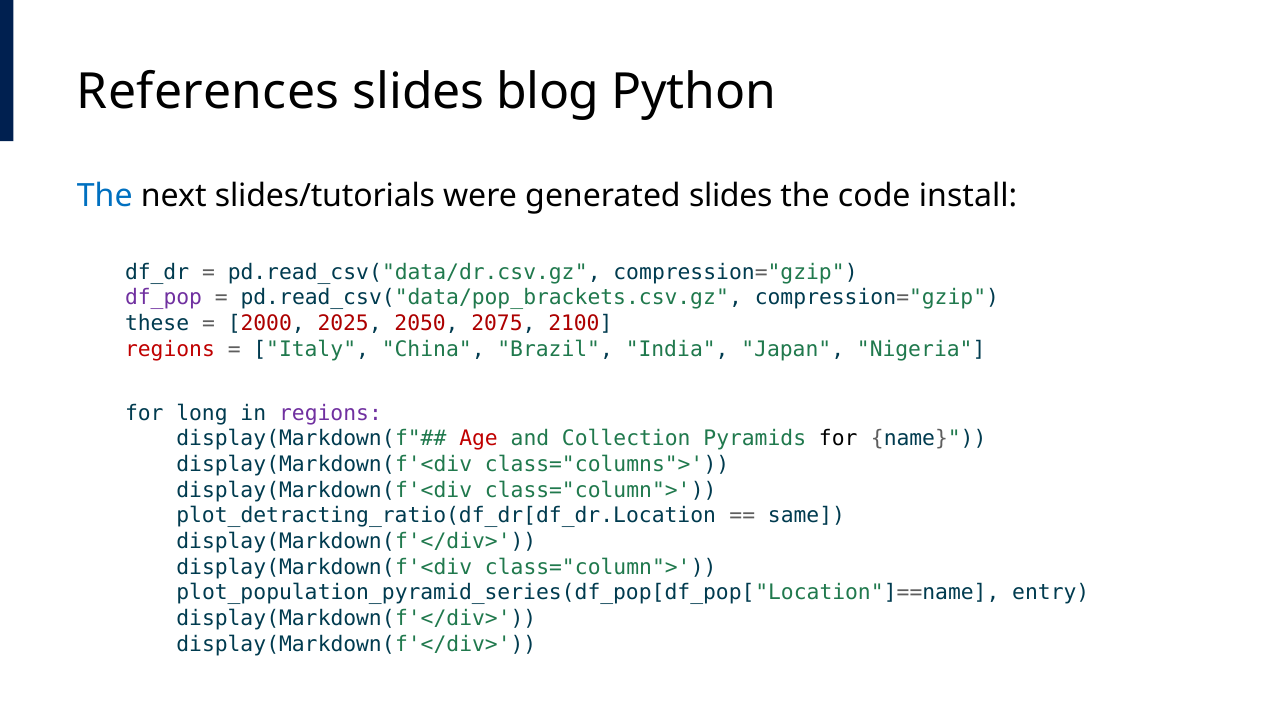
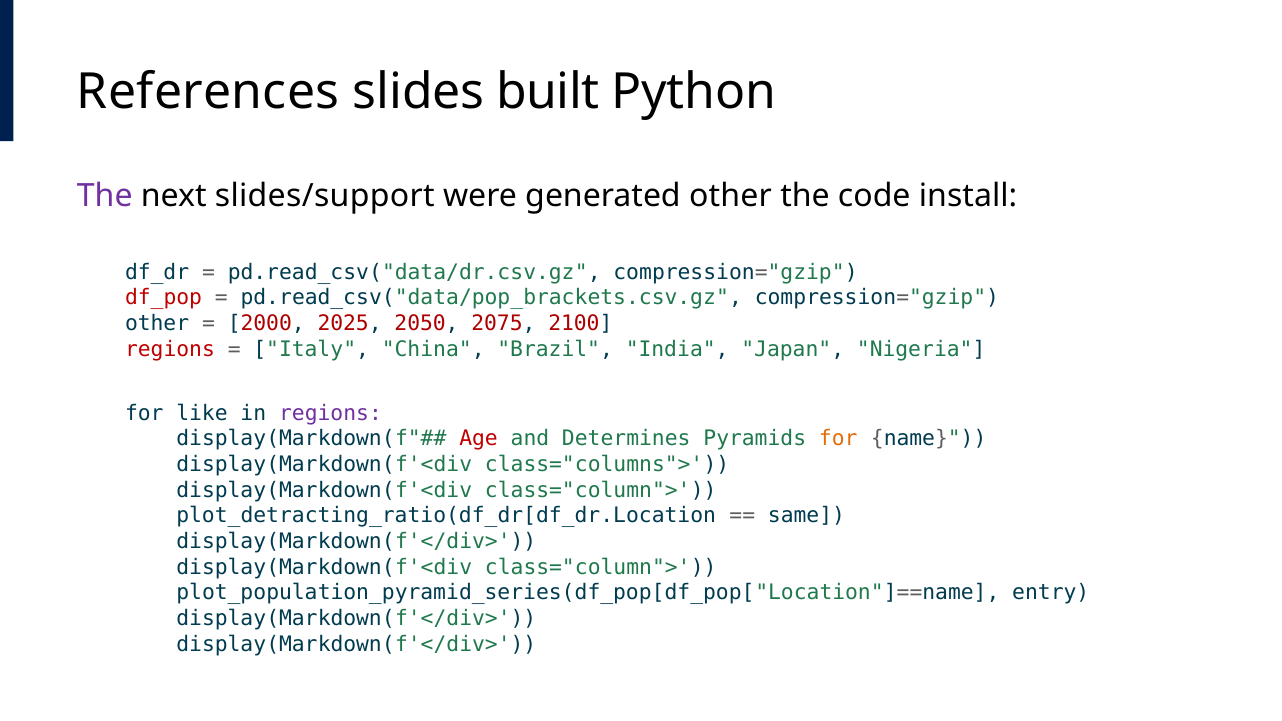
blog: blog -> built
The at (105, 196) colour: blue -> purple
slides/tutorials: slides/tutorials -> slides/support
generated slides: slides -> other
df_pop colour: purple -> red
these at (157, 324): these -> other
long: long -> like
Collection: Collection -> Determines
for at (838, 439) colour: black -> orange
